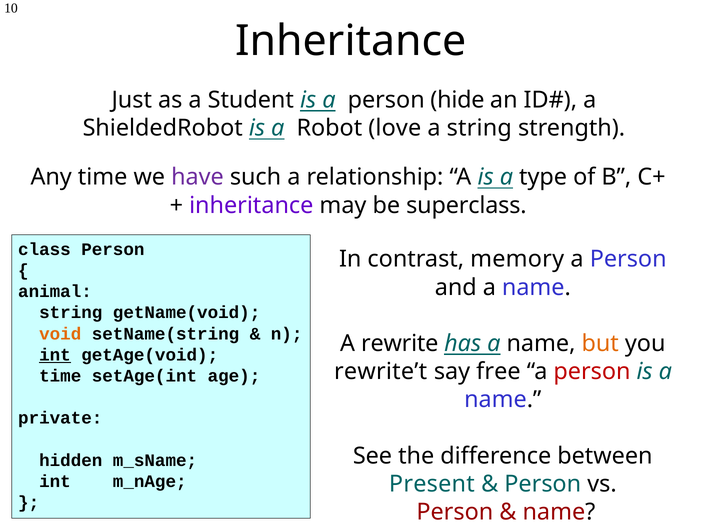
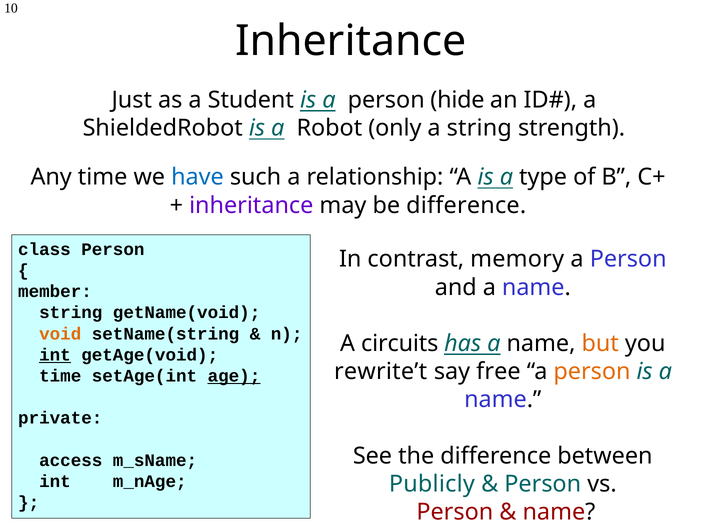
love: love -> only
have colour: purple -> blue
be superclass: superclass -> difference
animal: animal -> member
rewrite: rewrite -> circuits
person at (592, 371) colour: red -> orange
age underline: none -> present
hidden: hidden -> access
Present: Present -> Publicly
